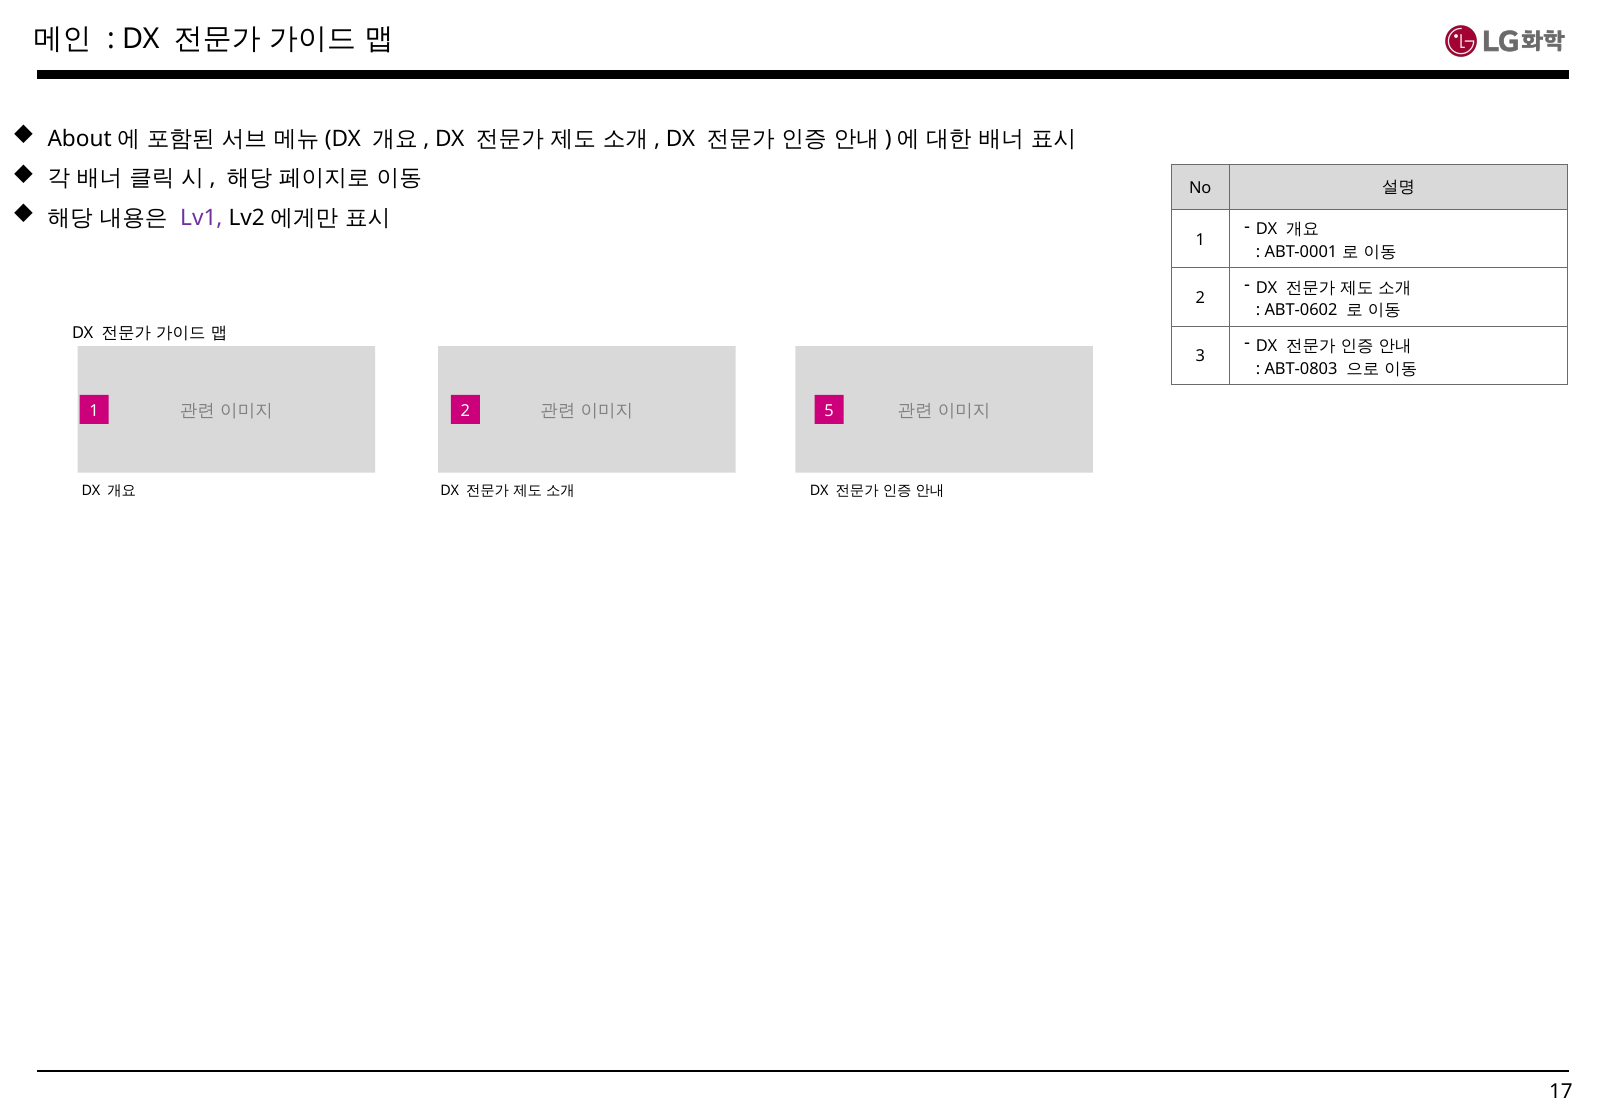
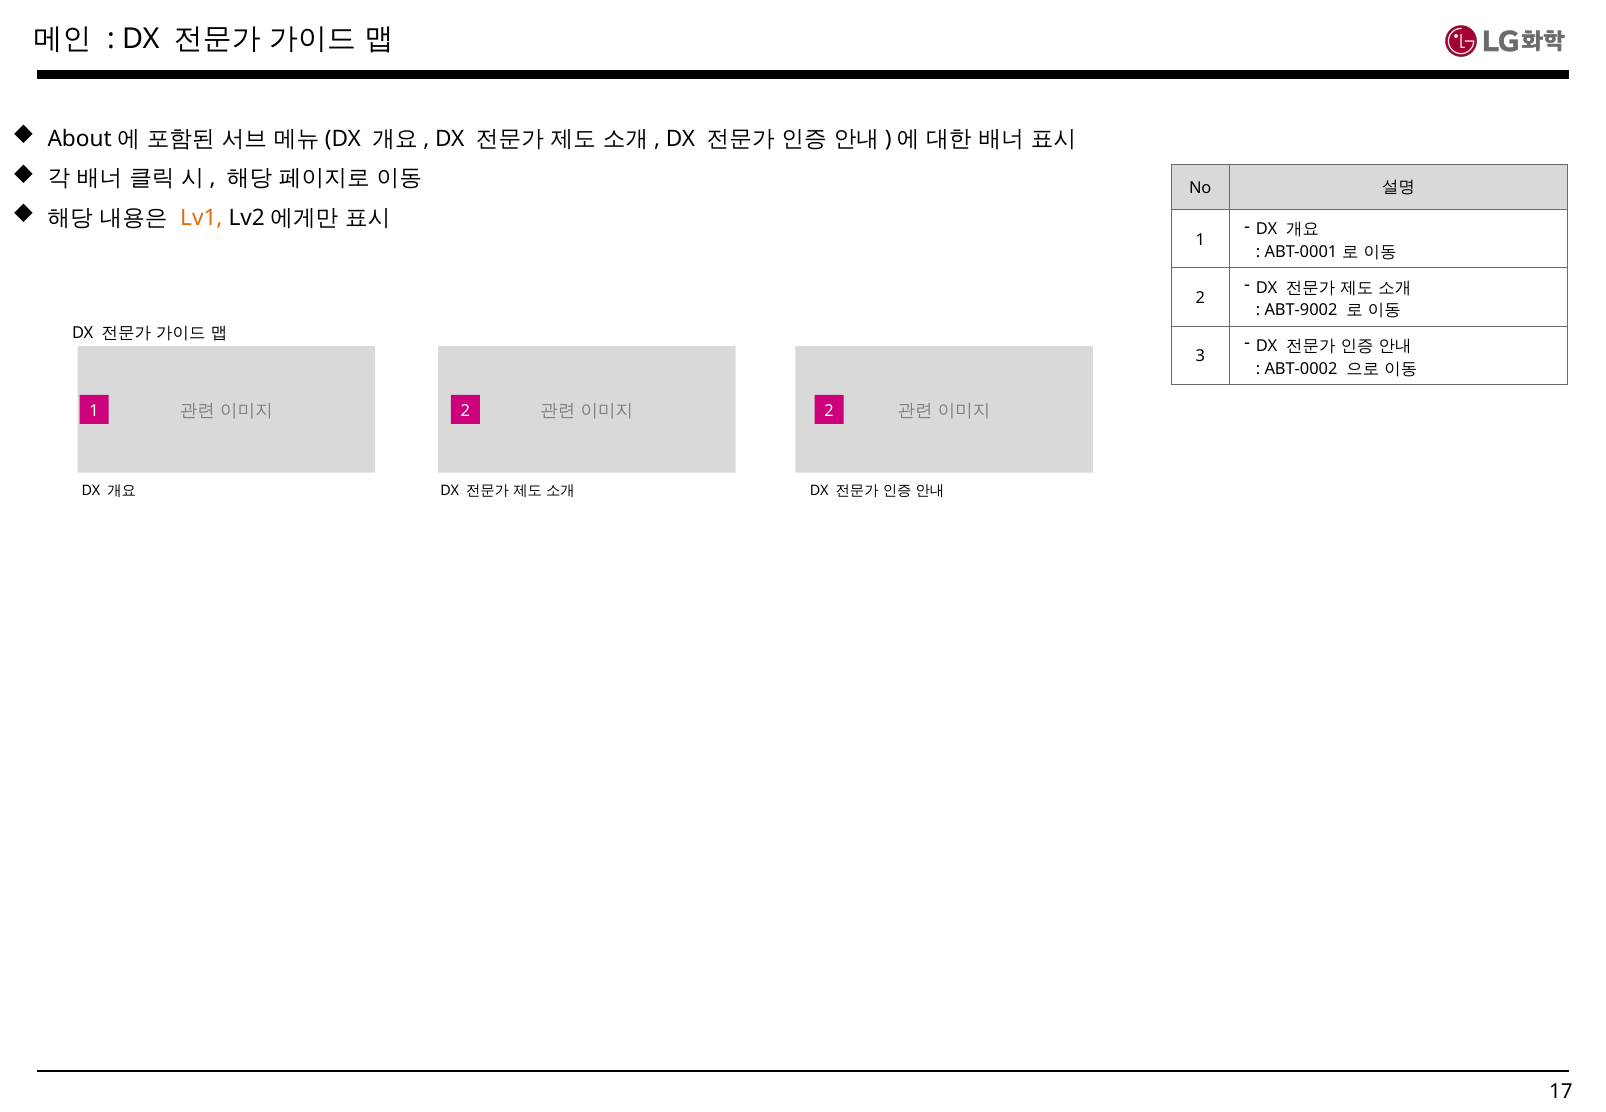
Lv1 colour: purple -> orange
ABT-0602: ABT-0602 -> ABT-9002
ABT-0803: ABT-0803 -> ABT-0002
2 5: 5 -> 2
